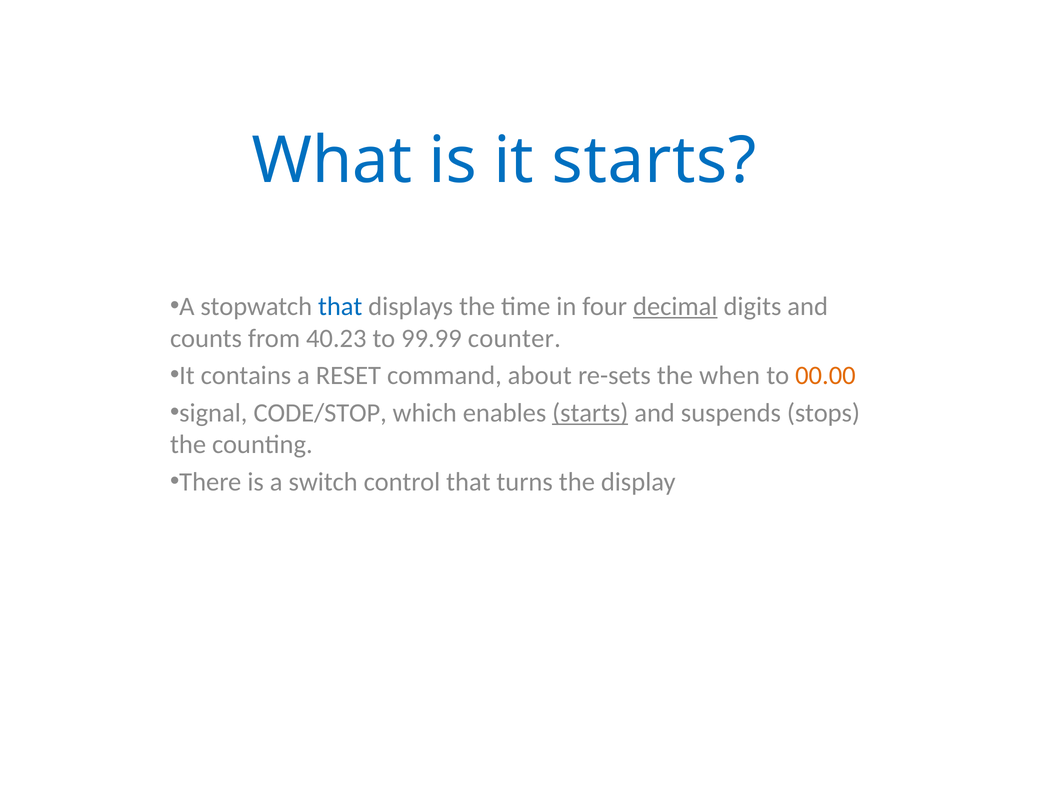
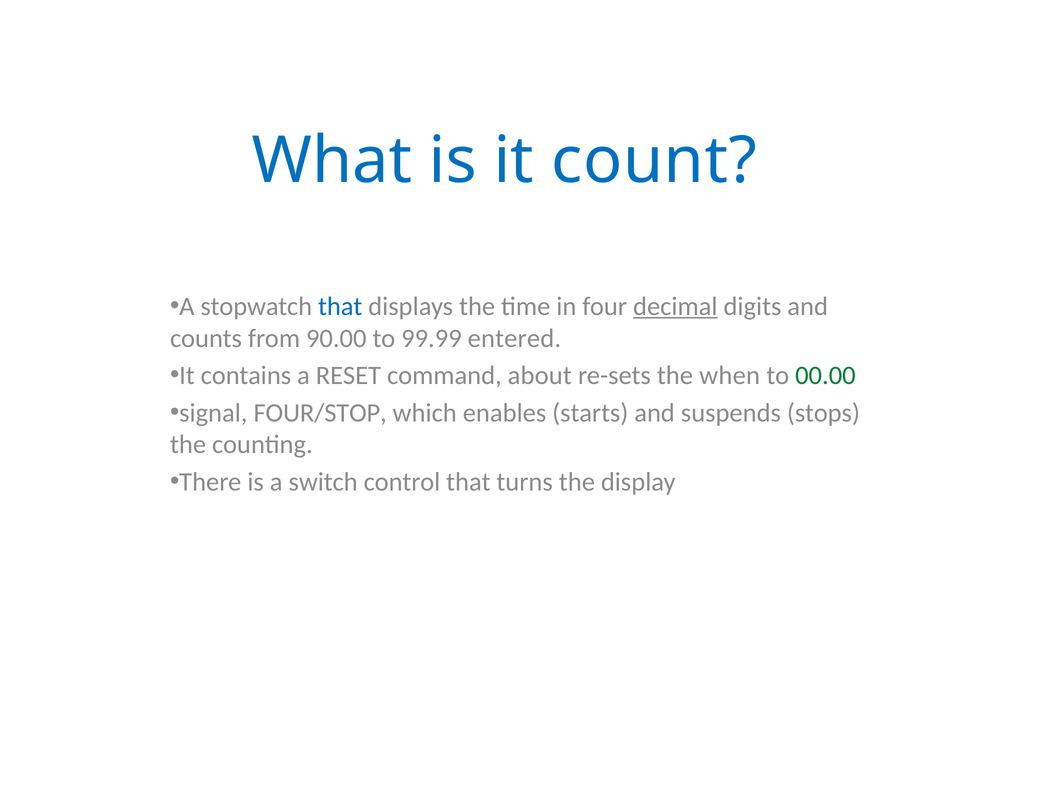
it starts: starts -> count
40.23: 40.23 -> 90.00
counter: counter -> entered
00.00 colour: orange -> green
CODE/STOP: CODE/STOP -> FOUR/STOP
starts at (590, 413) underline: present -> none
